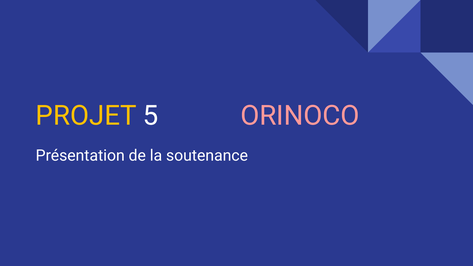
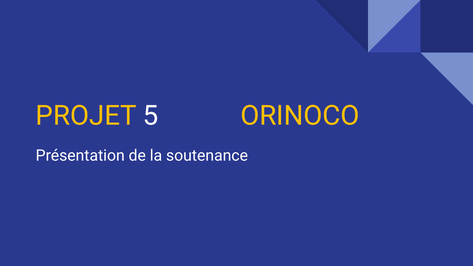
ORINOCO colour: pink -> yellow
